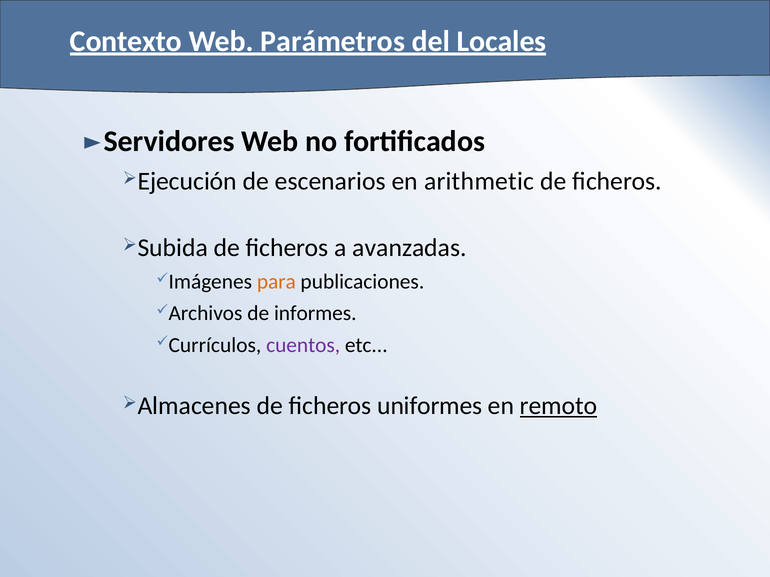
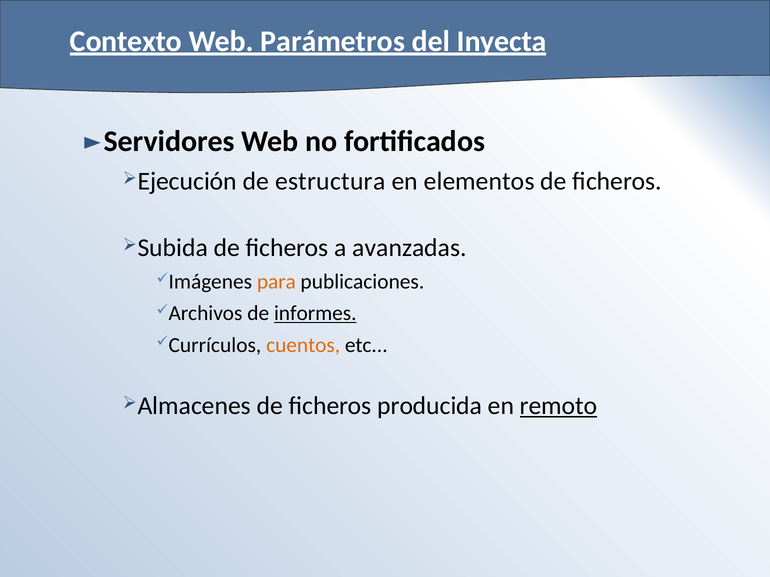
Locales: Locales -> Inyecta
escenarios: escenarios -> estructura
arithmetic: arithmetic -> elementos
informes underline: none -> present
cuentos colour: purple -> orange
uniformes: uniformes -> producida
